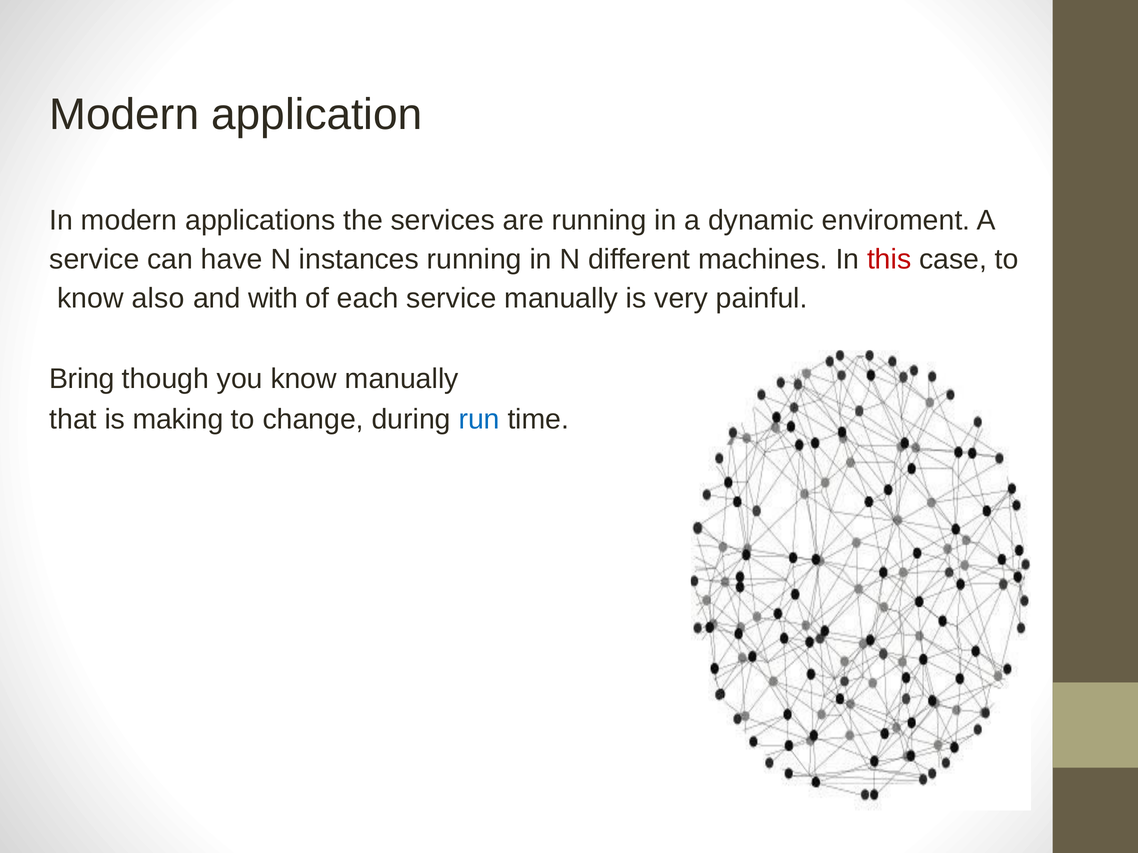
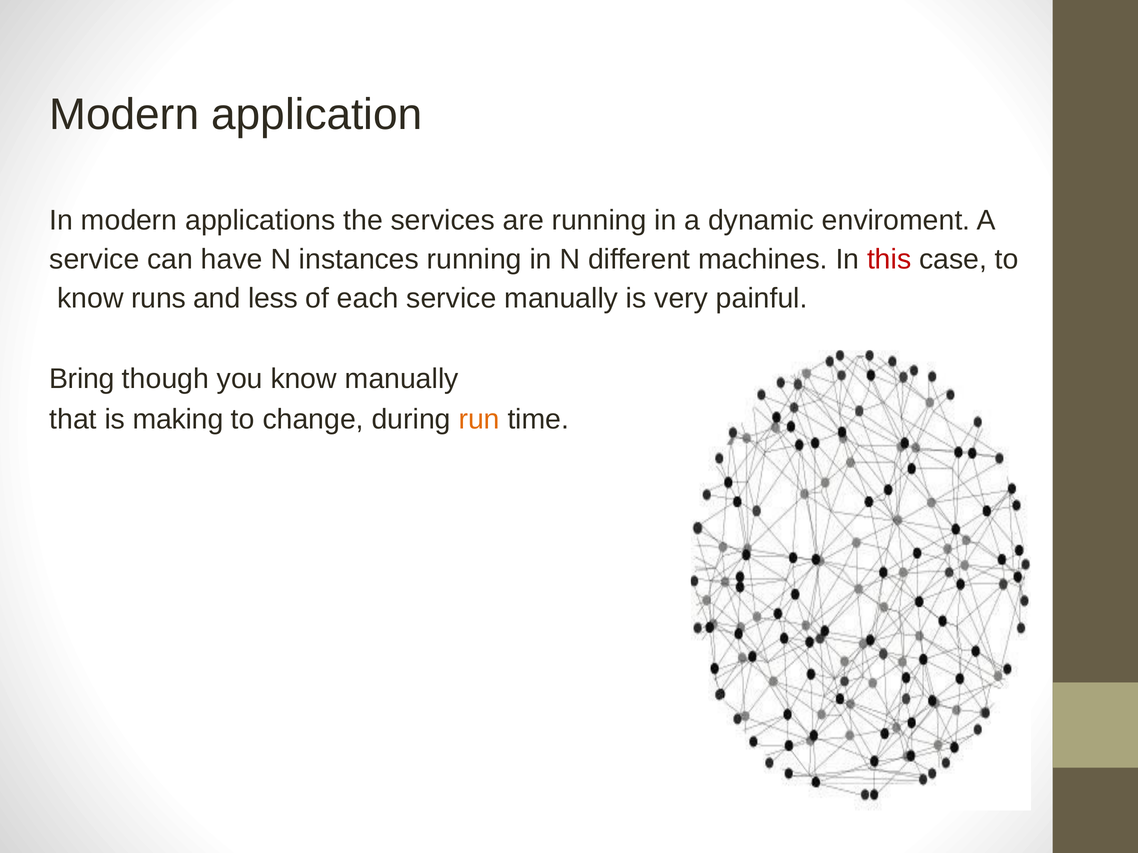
also: also -> runs
with: with -> less
run colour: blue -> orange
